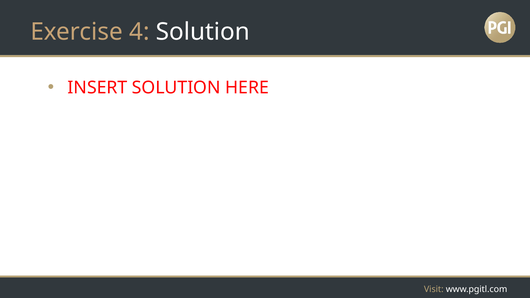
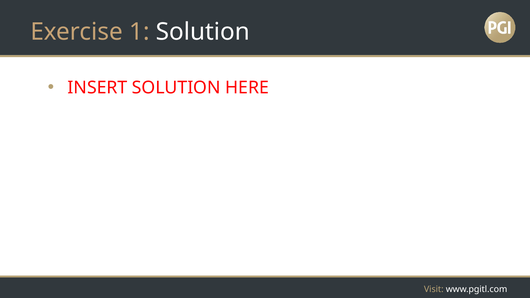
4: 4 -> 1
